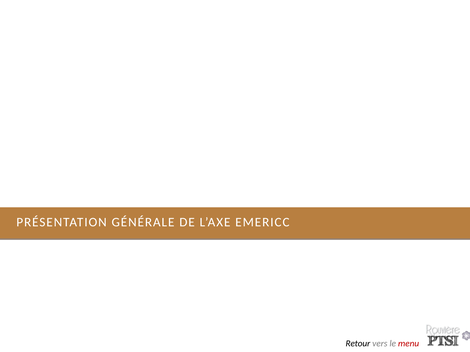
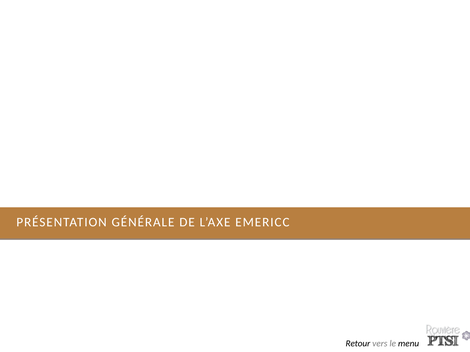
menu colour: red -> black
